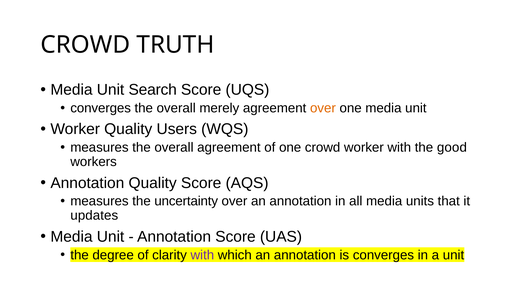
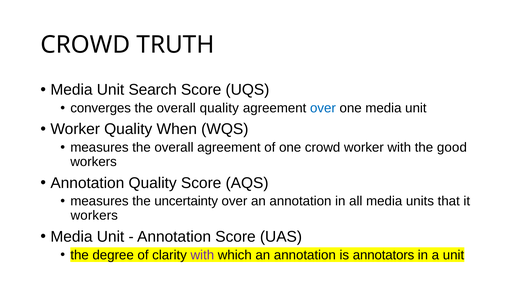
overall merely: merely -> quality
over at (323, 108) colour: orange -> blue
Users: Users -> When
updates at (94, 215): updates -> workers
is converges: converges -> annotators
